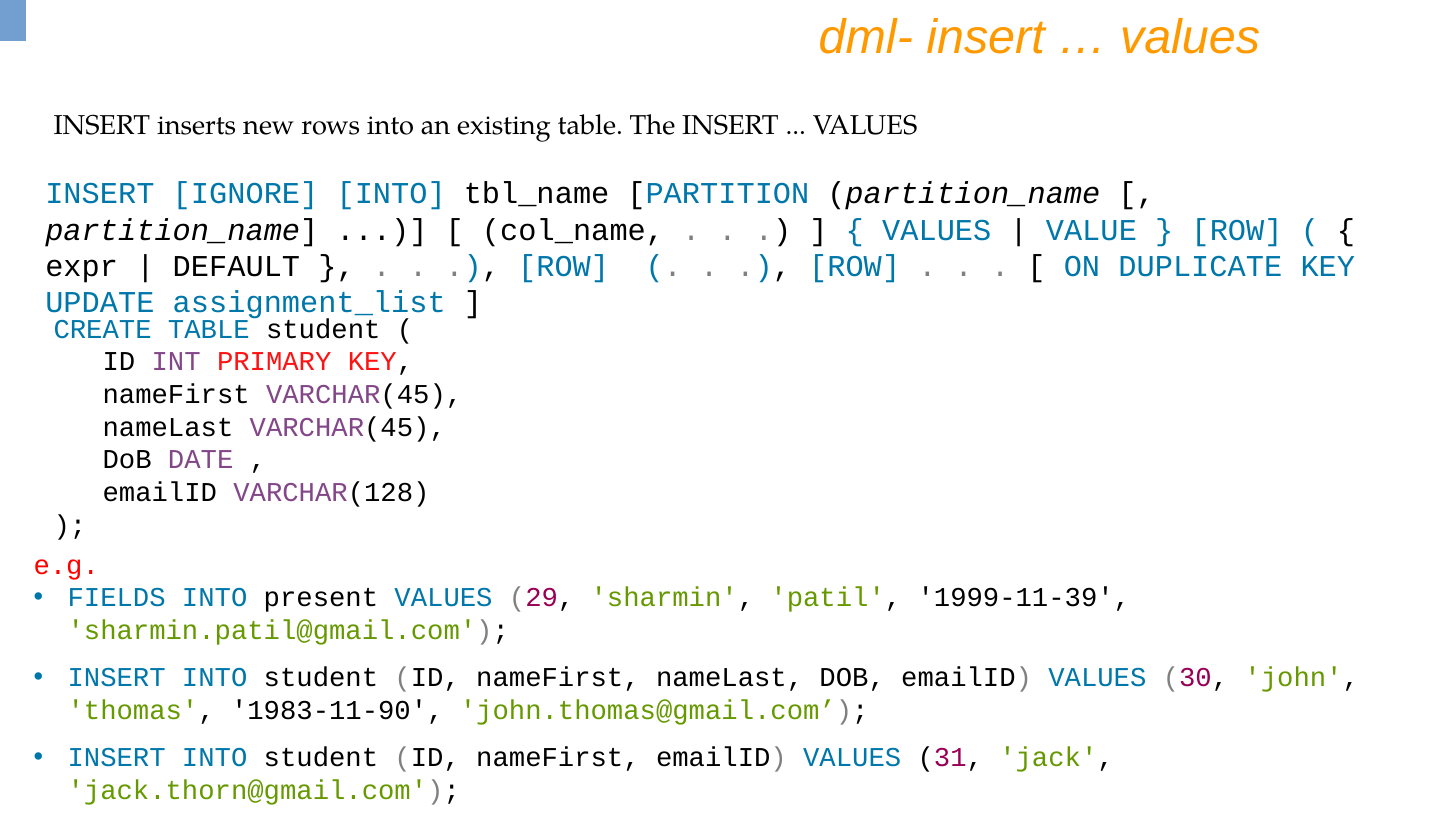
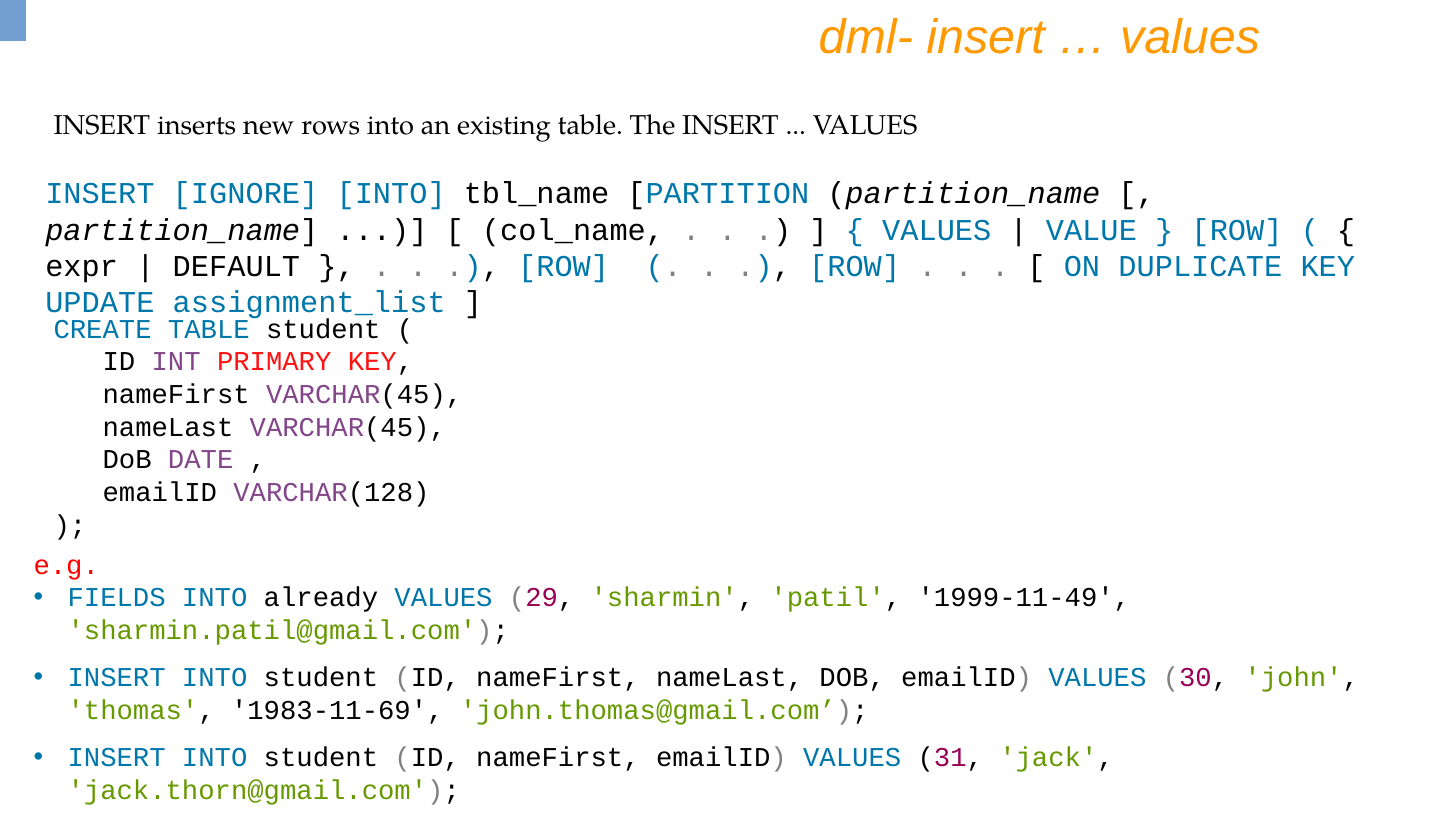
present: present -> already
1999-11-39: 1999-11-39 -> 1999-11-49
1983-11-90: 1983-11-90 -> 1983-11-69
